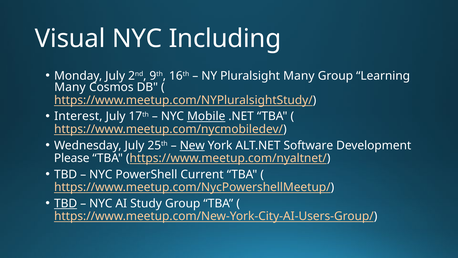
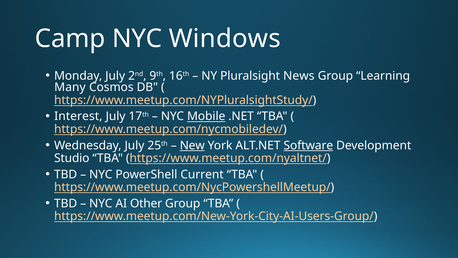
Visual: Visual -> Camp
Including: Including -> Windows
Pluralsight Many: Many -> News
Software underline: none -> present
Please: Please -> Studio
TBD at (66, 203) underline: present -> none
Study: Study -> Other
